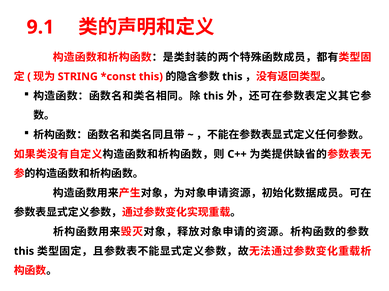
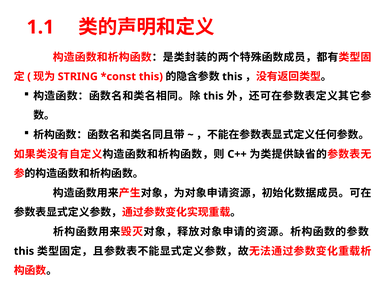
9.1: 9.1 -> 1.1
